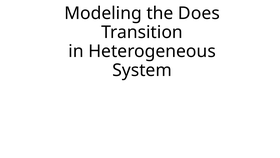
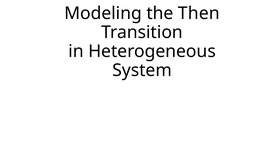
Does: Does -> Then
